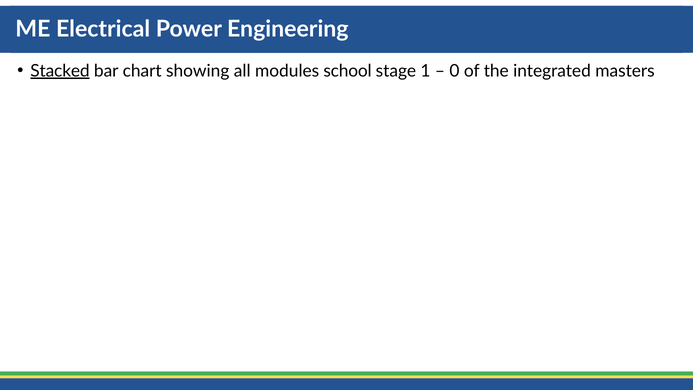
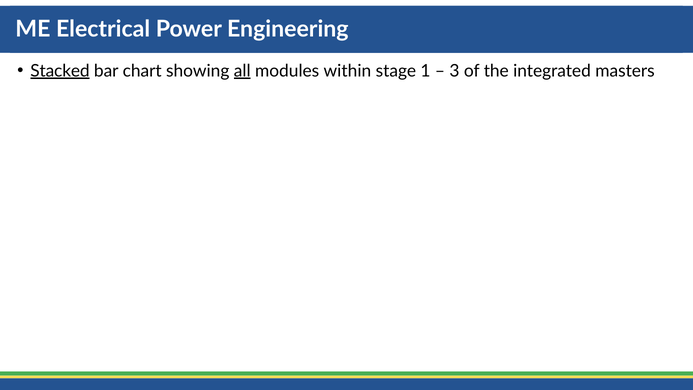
all underline: none -> present
school: school -> within
0: 0 -> 3
